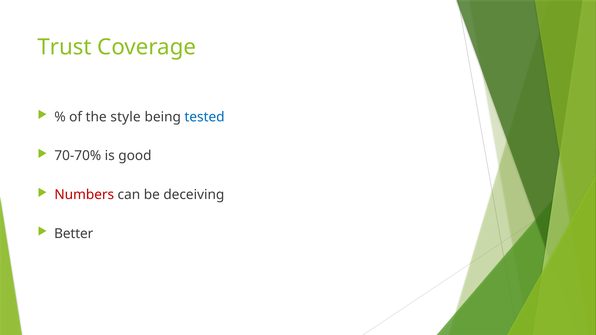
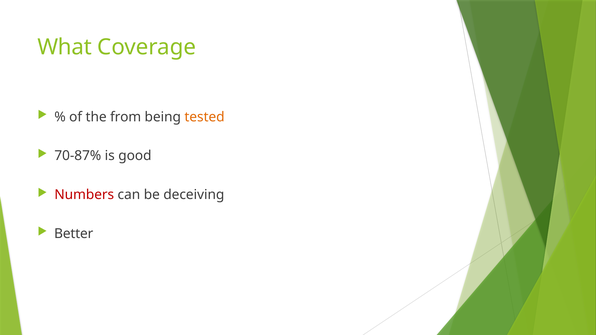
Trust: Trust -> What
style: style -> from
tested colour: blue -> orange
70-70%: 70-70% -> 70-87%
